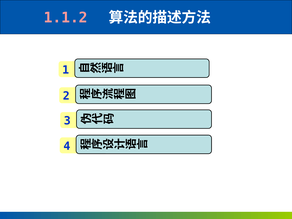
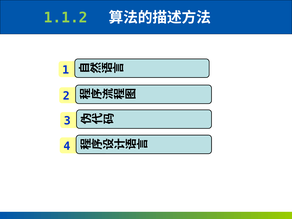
1.1.2 colour: pink -> light green
